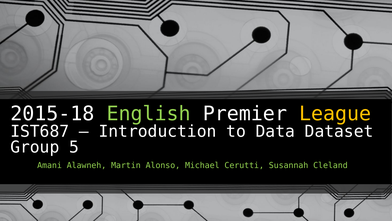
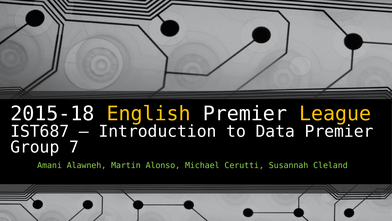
English colour: light green -> yellow
Data Dataset: Dataset -> Premier
5: 5 -> 7
